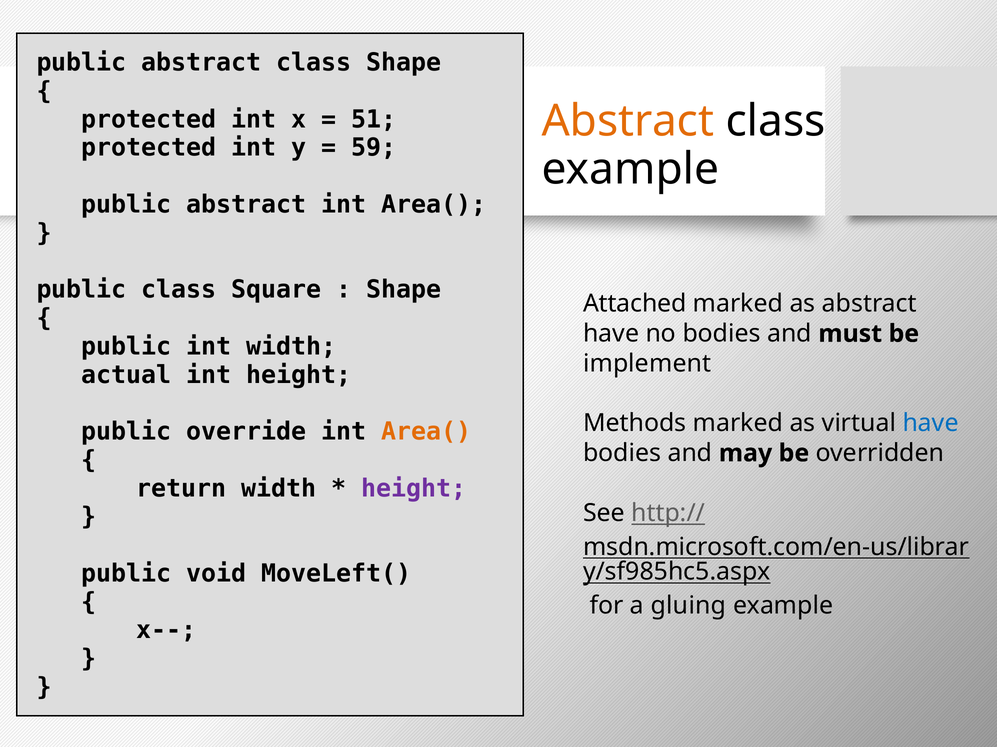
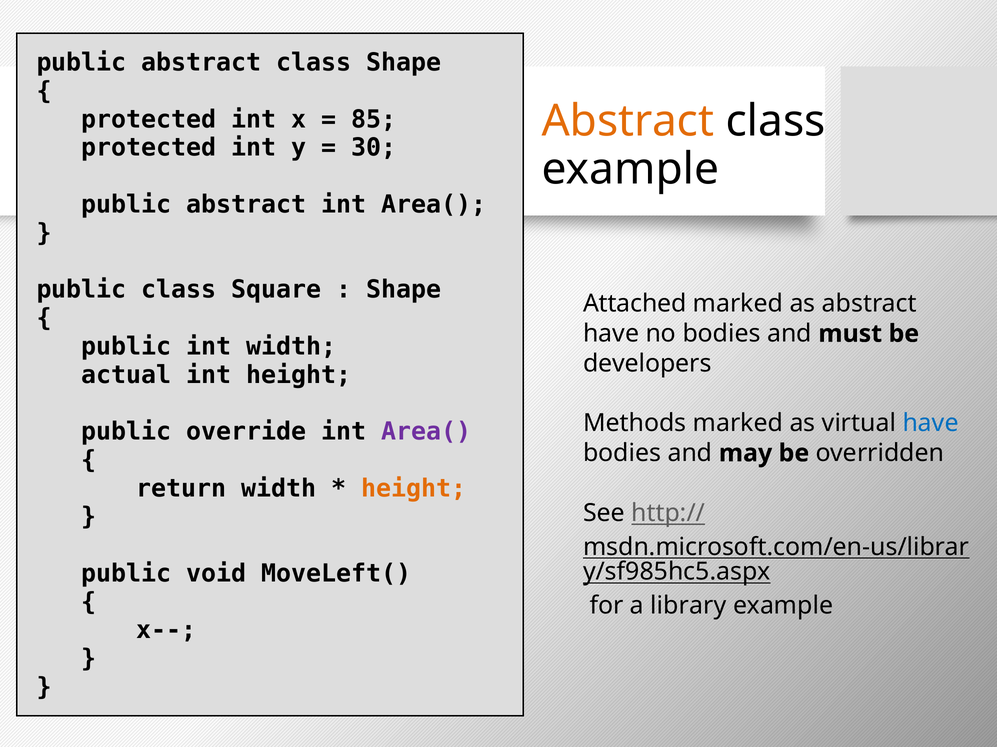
51: 51 -> 85
59: 59 -> 30
implement: implement -> developers
Area( at (426, 432) colour: orange -> purple
height at (414, 489) colour: purple -> orange
gluing: gluing -> library
